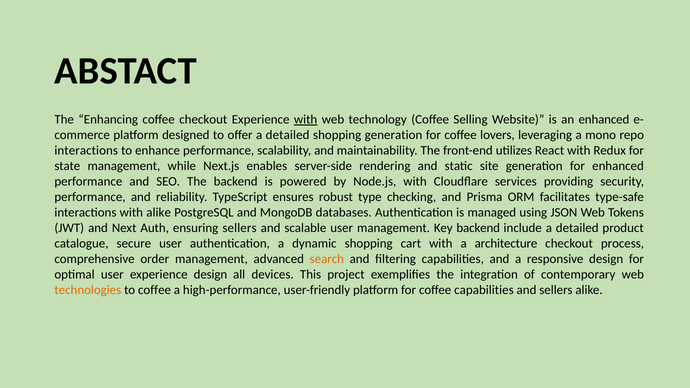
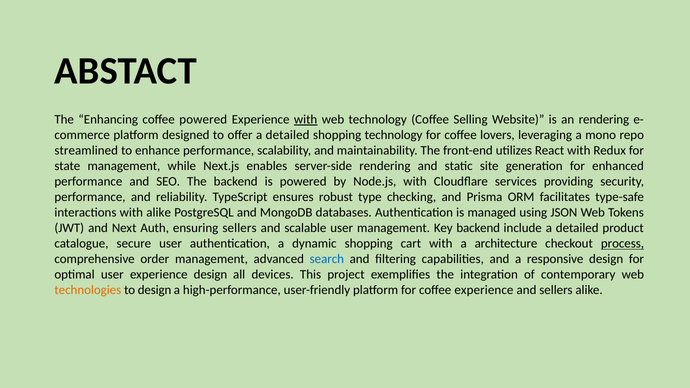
coffee checkout: checkout -> powered
an enhanced: enhanced -> rendering
shopping generation: generation -> technology
interactions at (86, 151): interactions -> streamlined
process underline: none -> present
search colour: orange -> blue
to coffee: coffee -> design
coffee capabilities: capabilities -> experience
